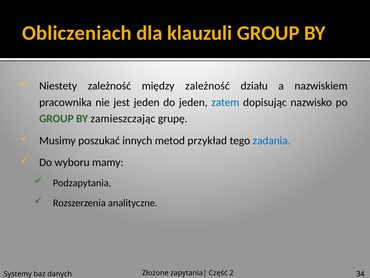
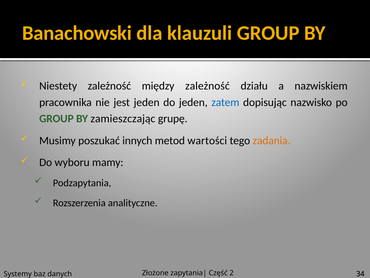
Obliczeniach: Obliczeniach -> Banachowski
przykład: przykład -> wartości
zadania colour: blue -> orange
